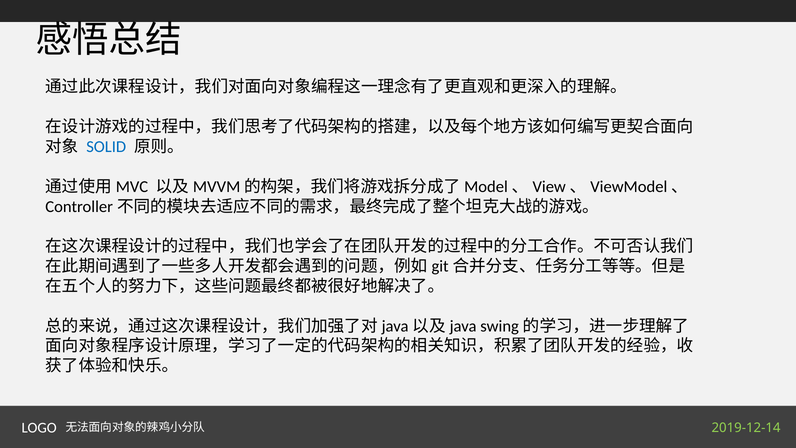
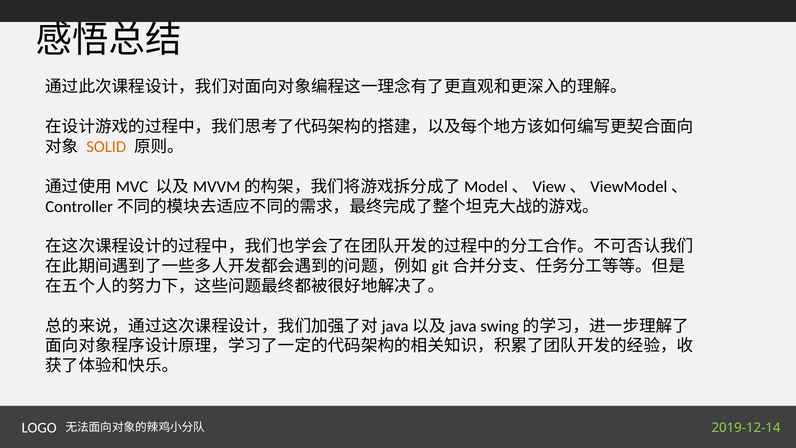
SOLID colour: blue -> orange
